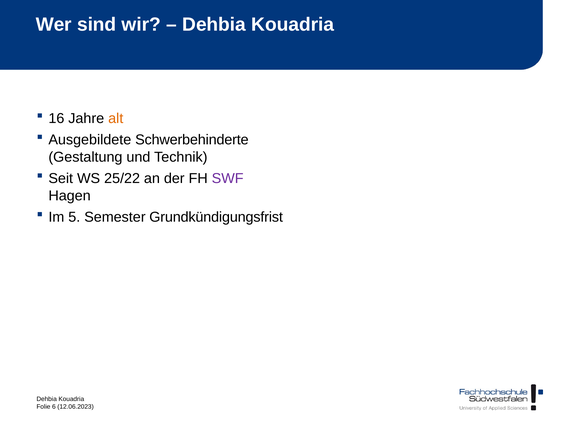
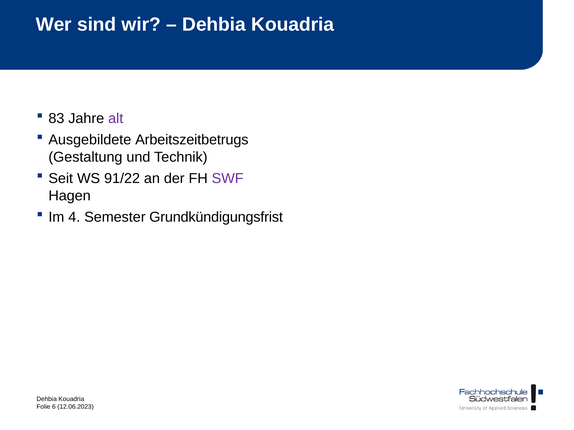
16: 16 -> 83
alt colour: orange -> purple
Schwerbehinderte: Schwerbehinderte -> Arbeitszeitbetrugs
25/22: 25/22 -> 91/22
5: 5 -> 4
